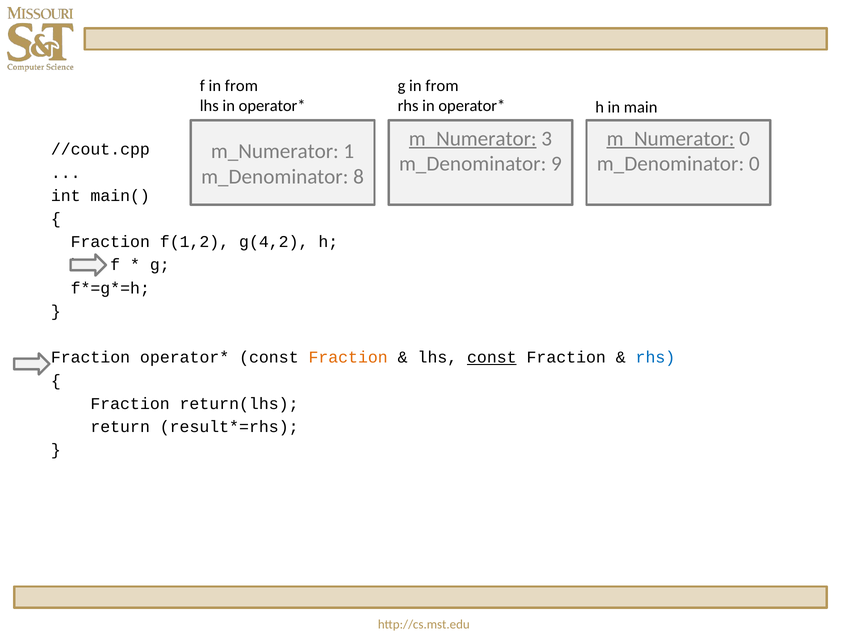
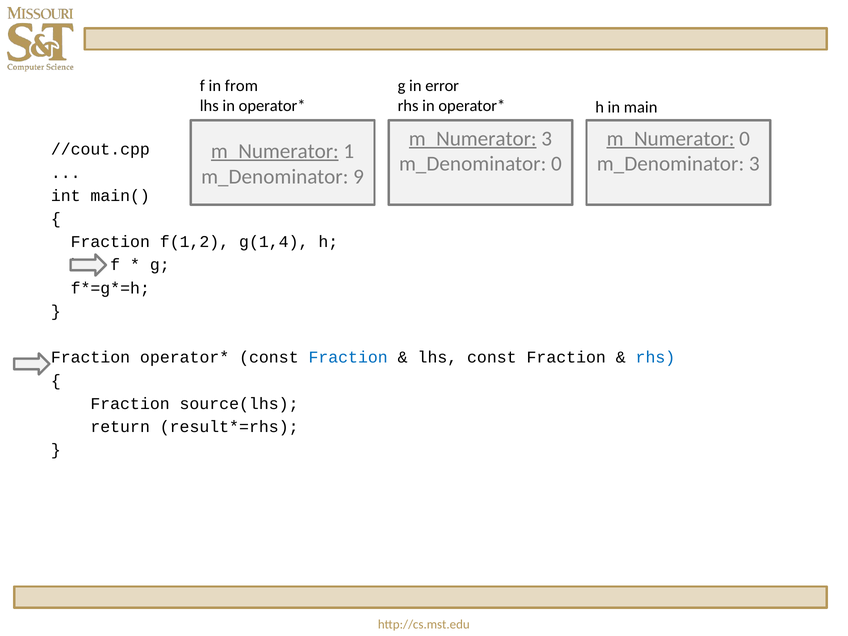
g in from: from -> error
m_Numerator at (275, 151) underline: none -> present
m_Denominator 9: 9 -> 0
m_Denominator 0: 0 -> 3
8: 8 -> 9
g(4,2: g(4,2 -> g(1,4
Fraction at (348, 357) colour: orange -> blue
const at (492, 357) underline: present -> none
return(lhs: return(lhs -> source(lhs
